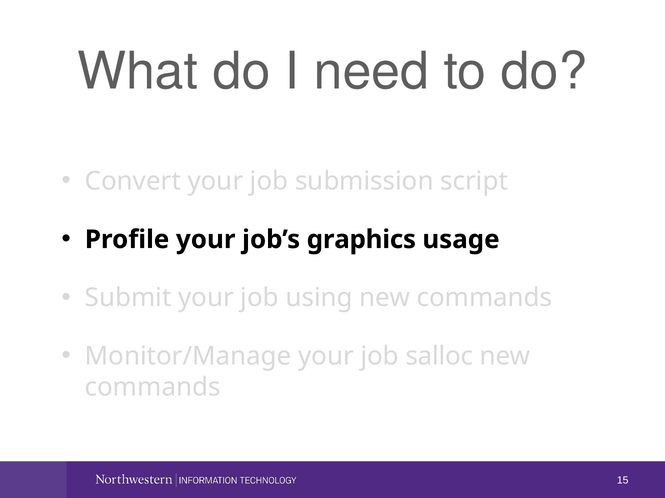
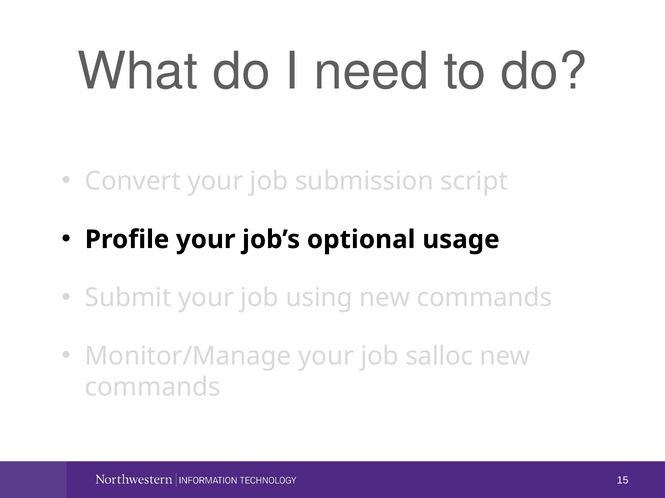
graphics: graphics -> optional
